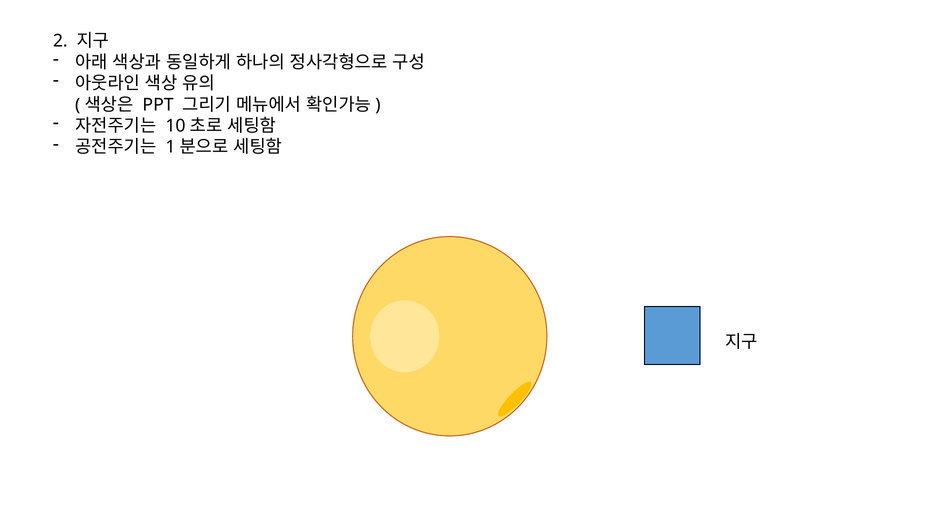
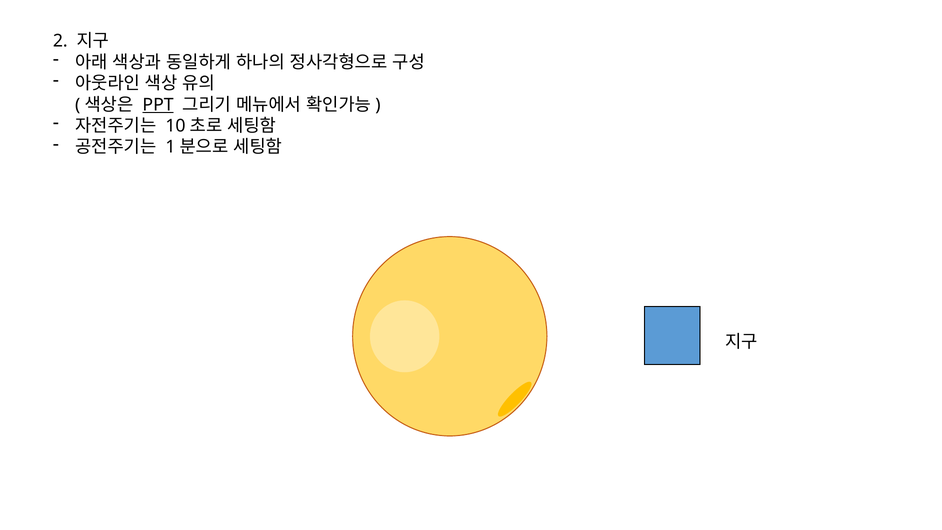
PPT underline: none -> present
